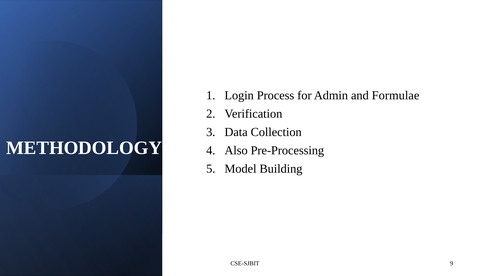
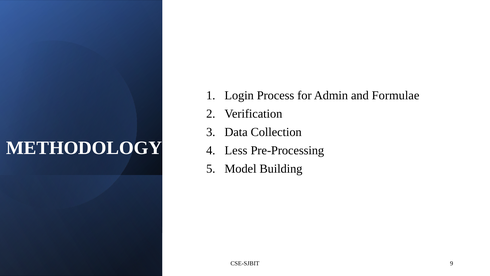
Also: Also -> Less
